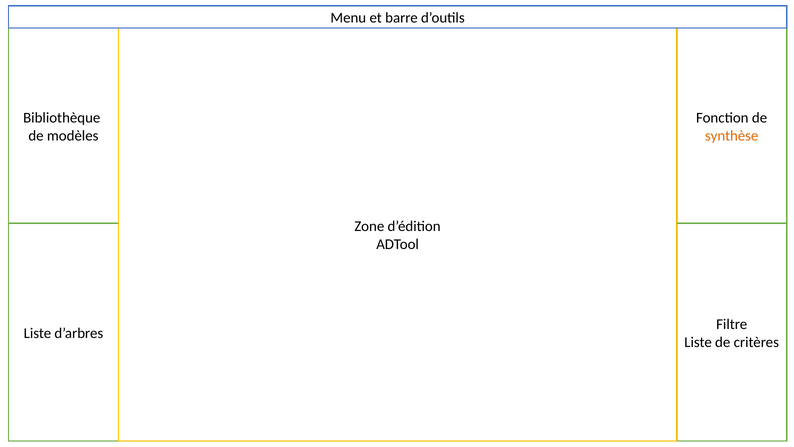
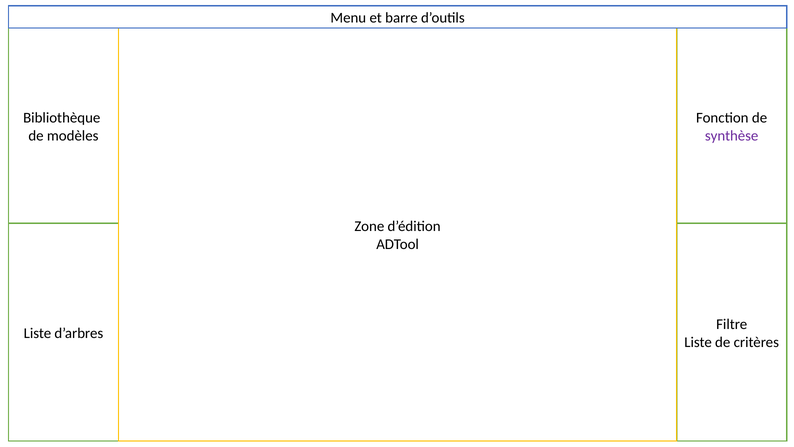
synthèse colour: orange -> purple
